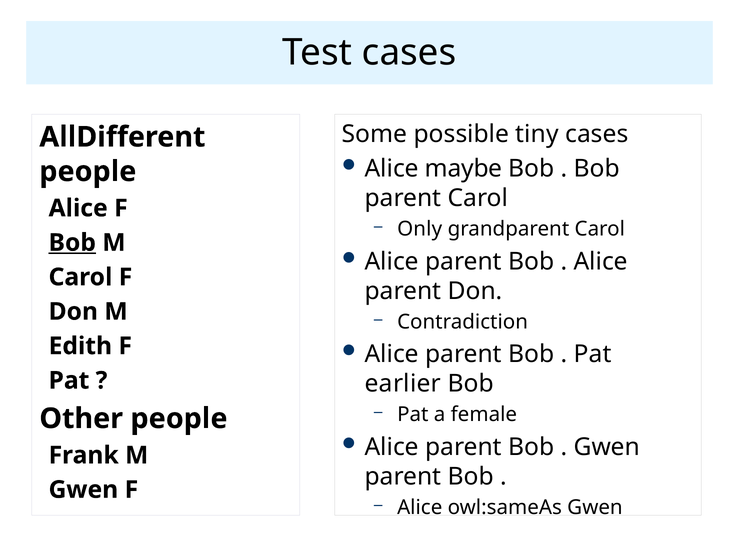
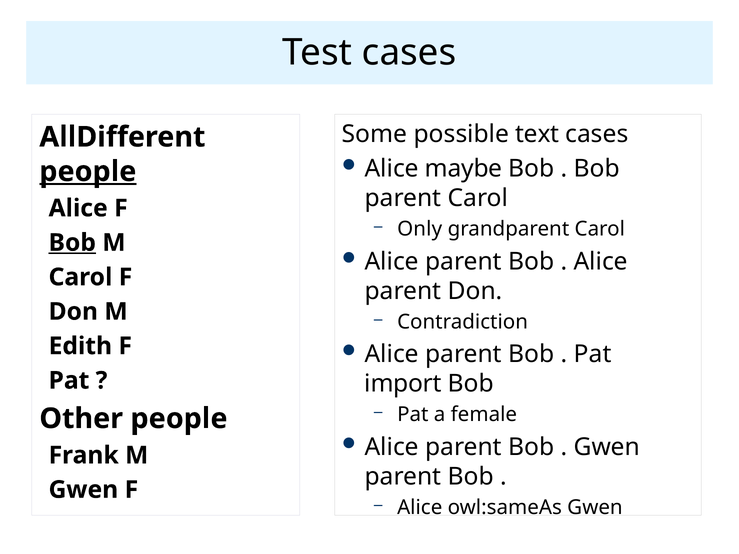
tiny: tiny -> text
people at (88, 172) underline: none -> present
earlier: earlier -> import
